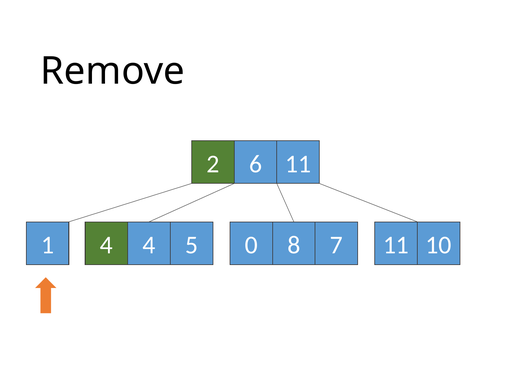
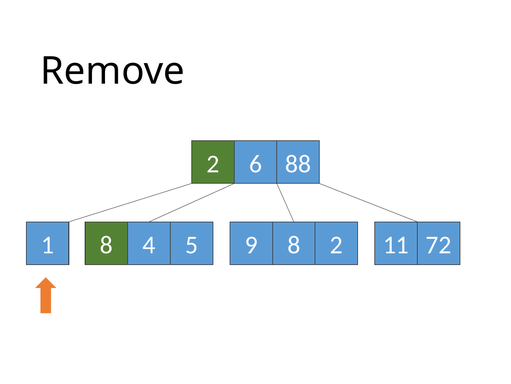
6 11: 11 -> 88
1 4: 4 -> 8
0: 0 -> 9
8 7: 7 -> 2
10: 10 -> 72
